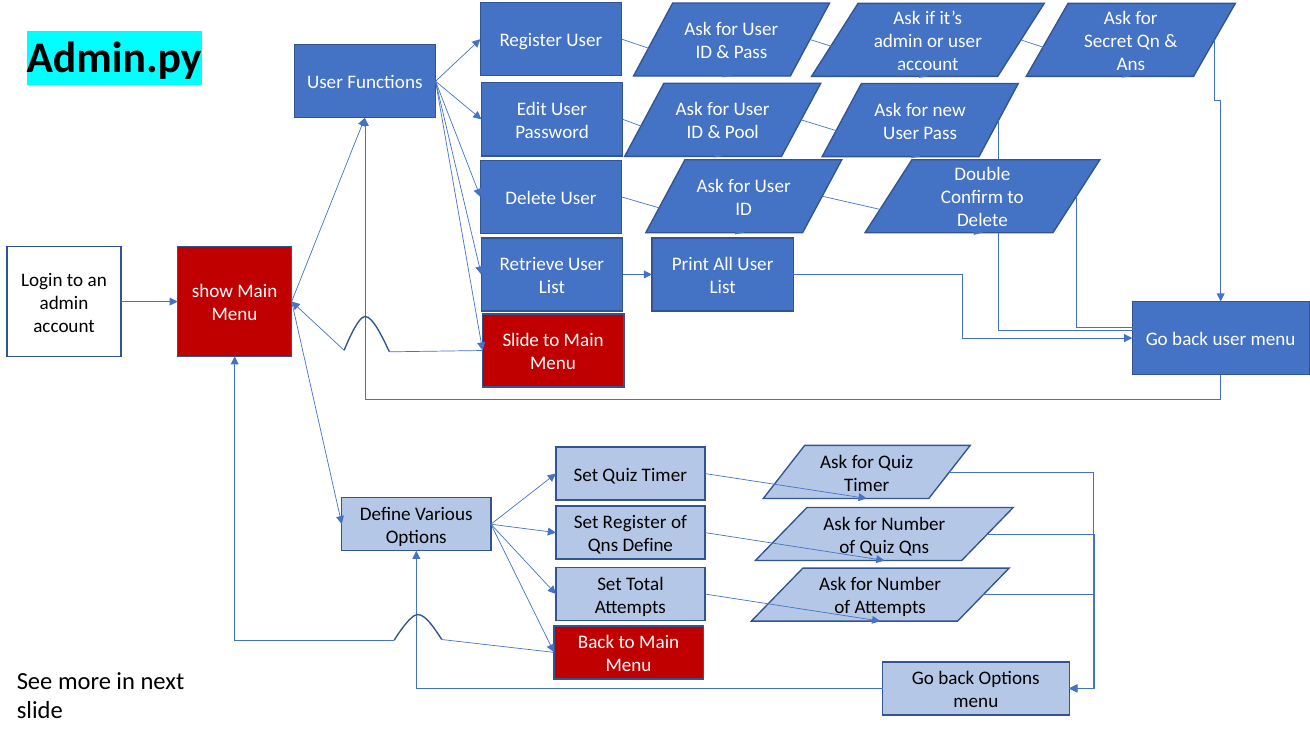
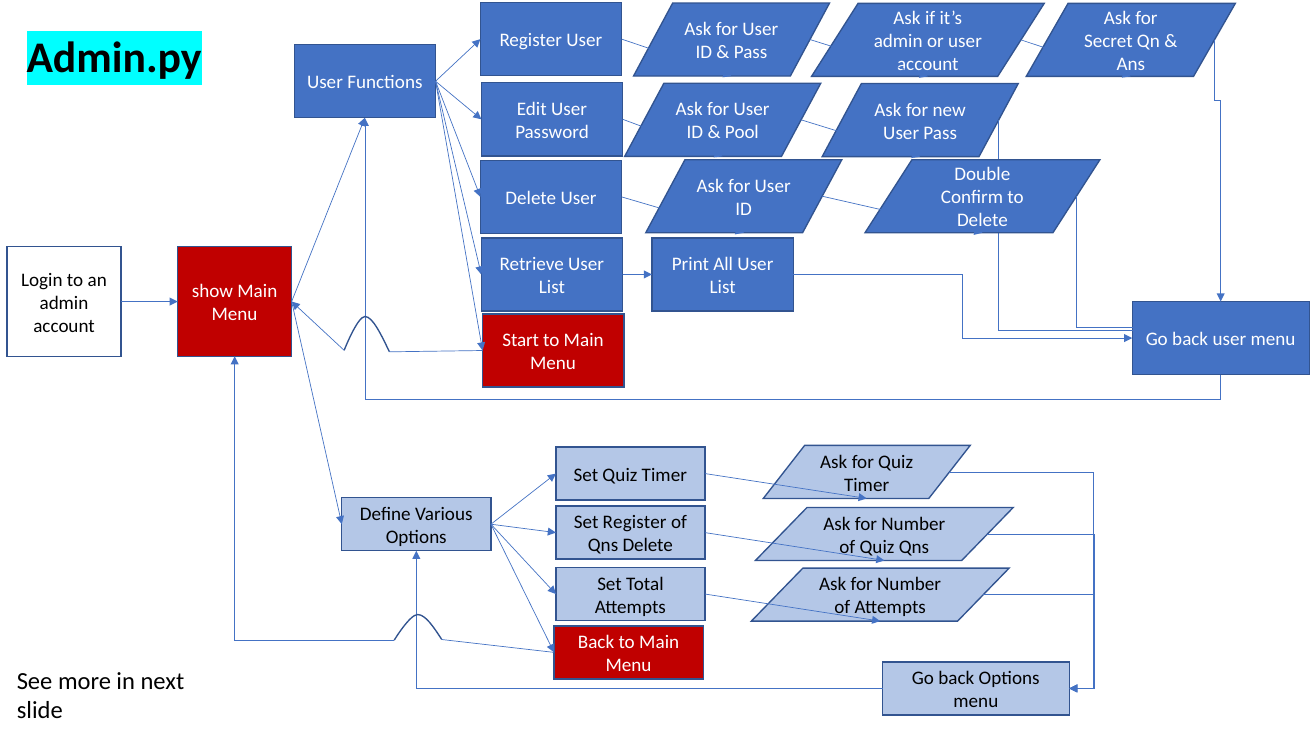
Slide at (521, 340): Slide -> Start
Qns Define: Define -> Delete
